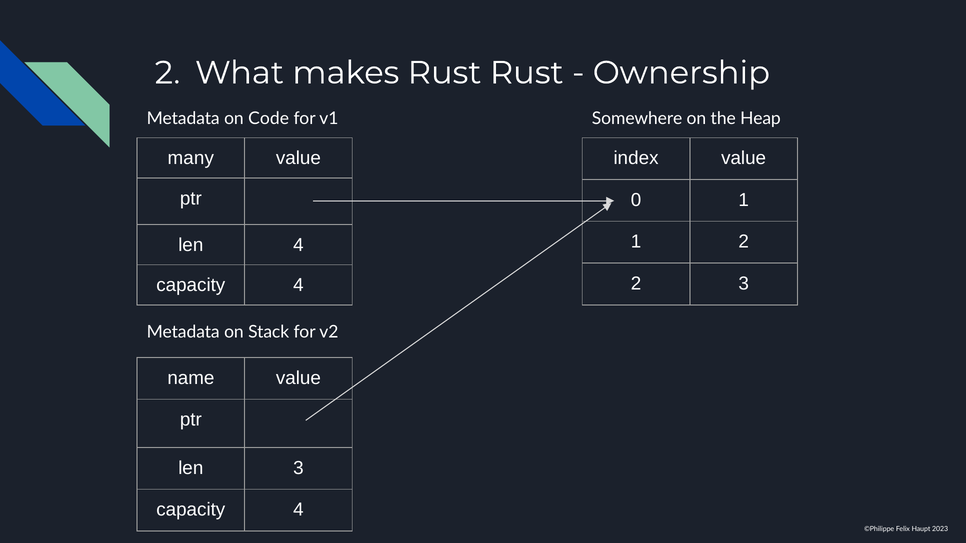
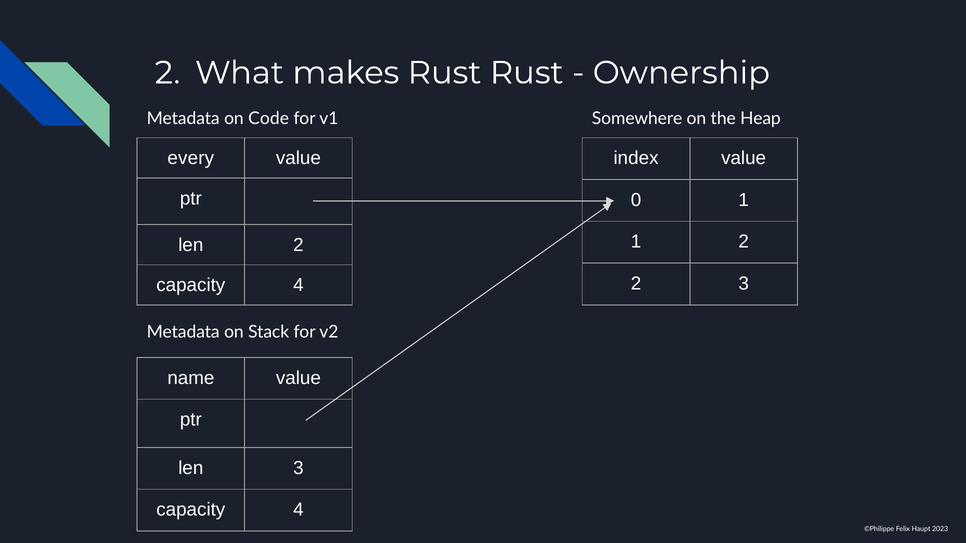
many: many -> every
len 4: 4 -> 2
